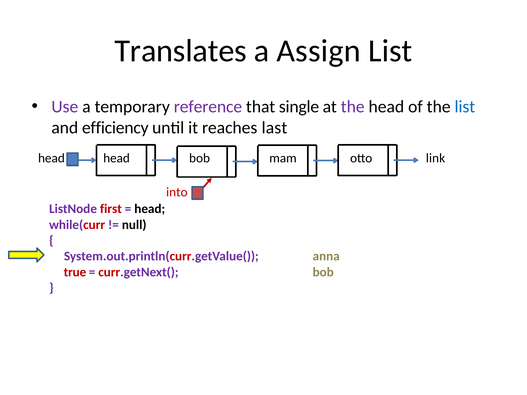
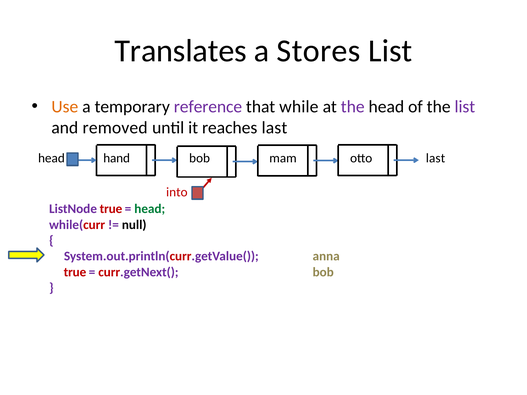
Assign: Assign -> Stores
Use colour: purple -> orange
single: single -> while
list at (465, 107) colour: blue -> purple
efficiency: efficiency -> removed
head head: head -> hand
otto link: link -> last
ListNode first: first -> true
head at (150, 209) colour: black -> green
